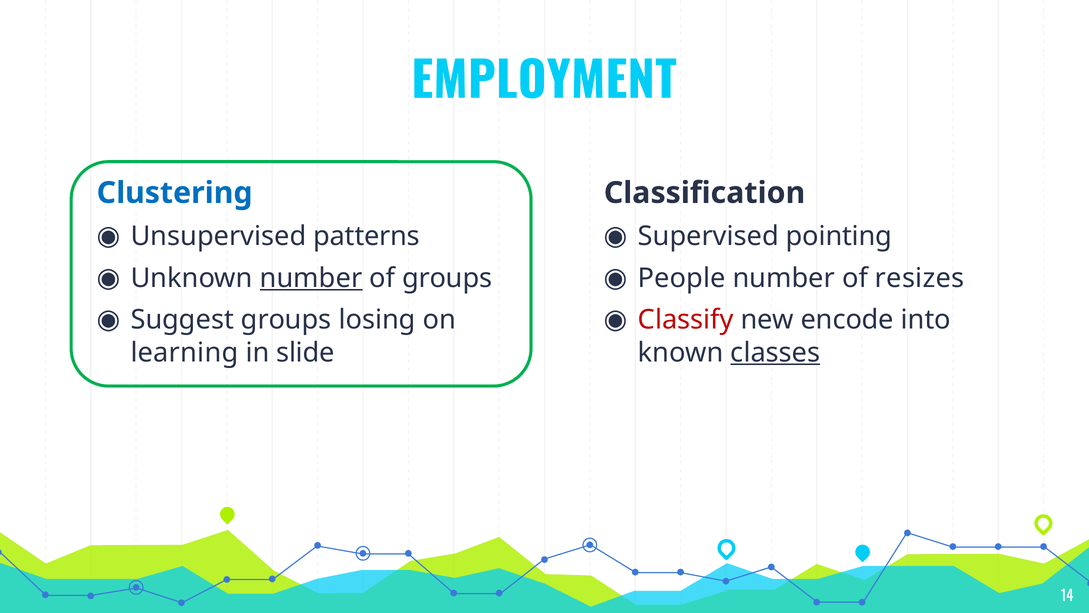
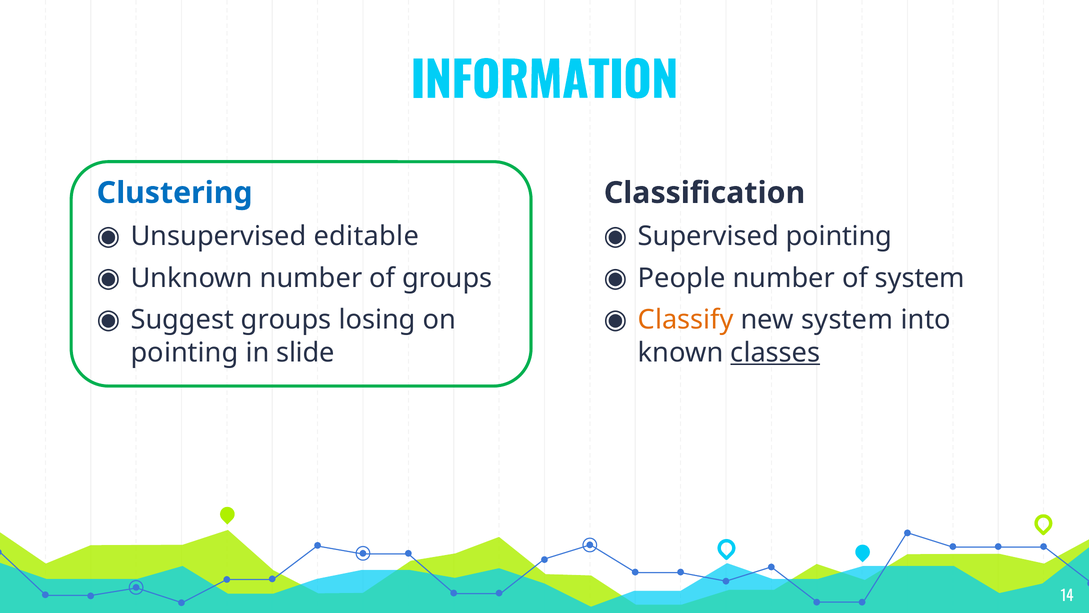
EMPLOYMENT: EMPLOYMENT -> INFORMATION
patterns: patterns -> editable
number at (311, 278) underline: present -> none
of resizes: resizes -> system
Classify colour: red -> orange
new encode: encode -> system
learning at (185, 352): learning -> pointing
